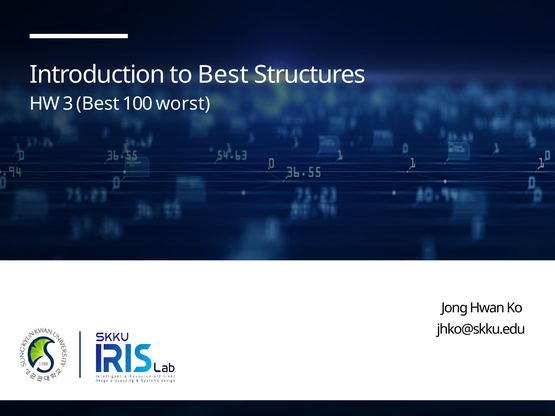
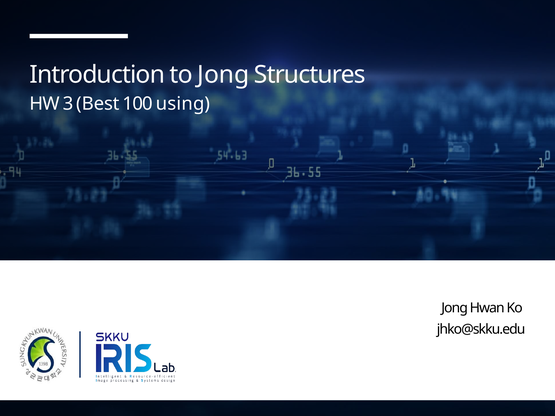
to Best: Best -> Jong
worst: worst -> using
